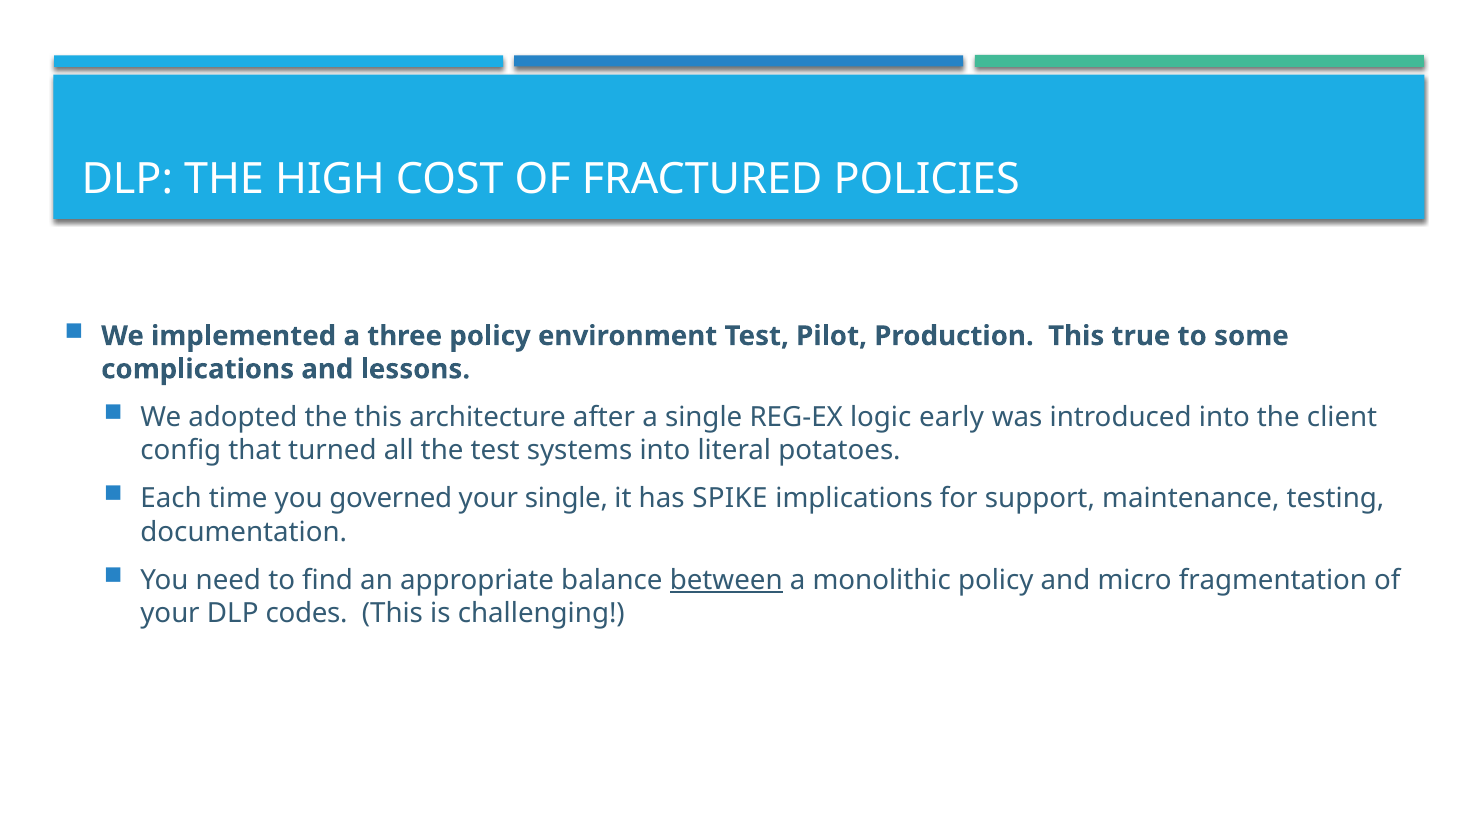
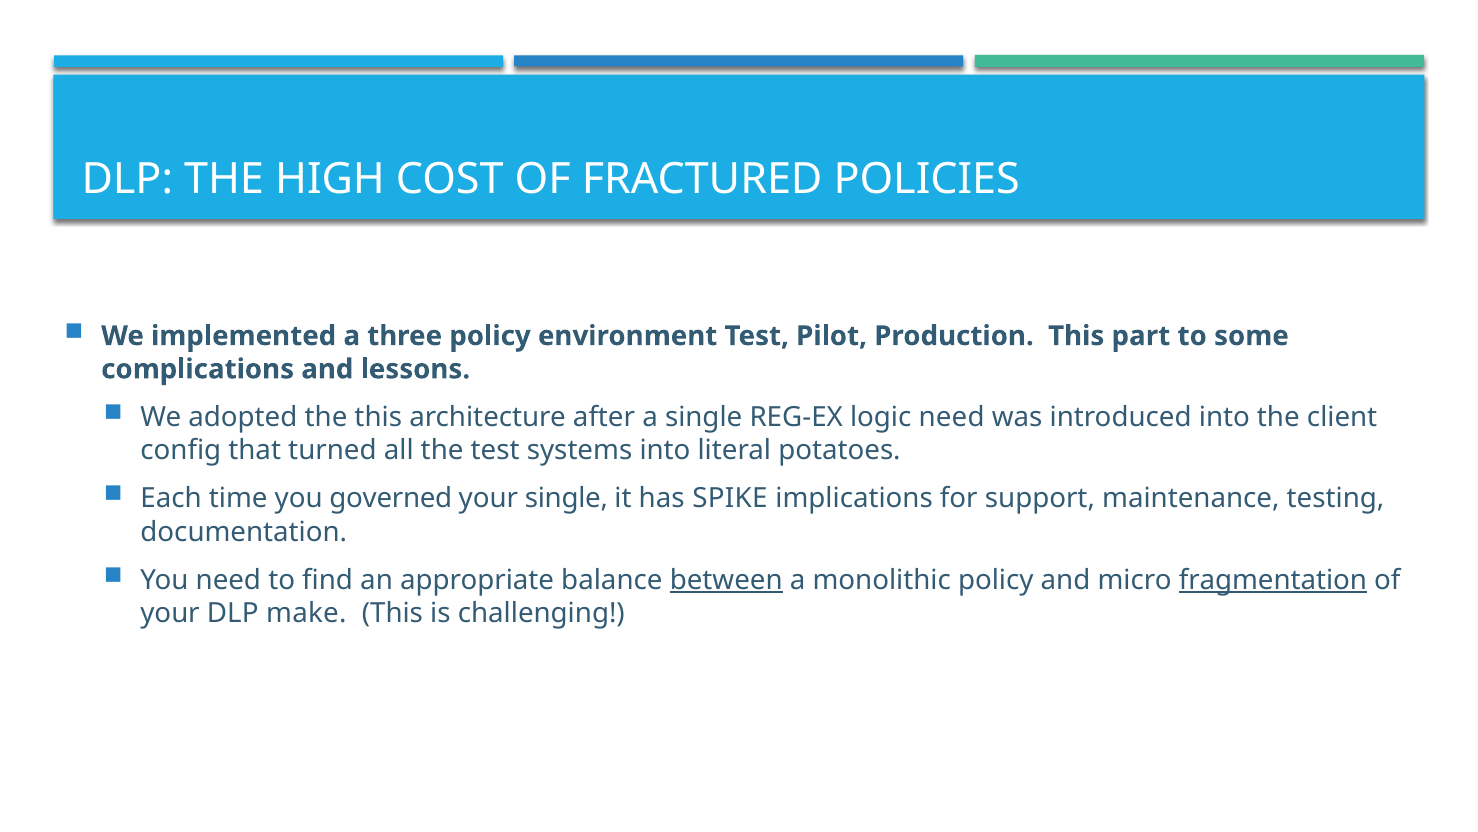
true: true -> part
logic early: early -> need
fragmentation underline: none -> present
codes: codes -> make
